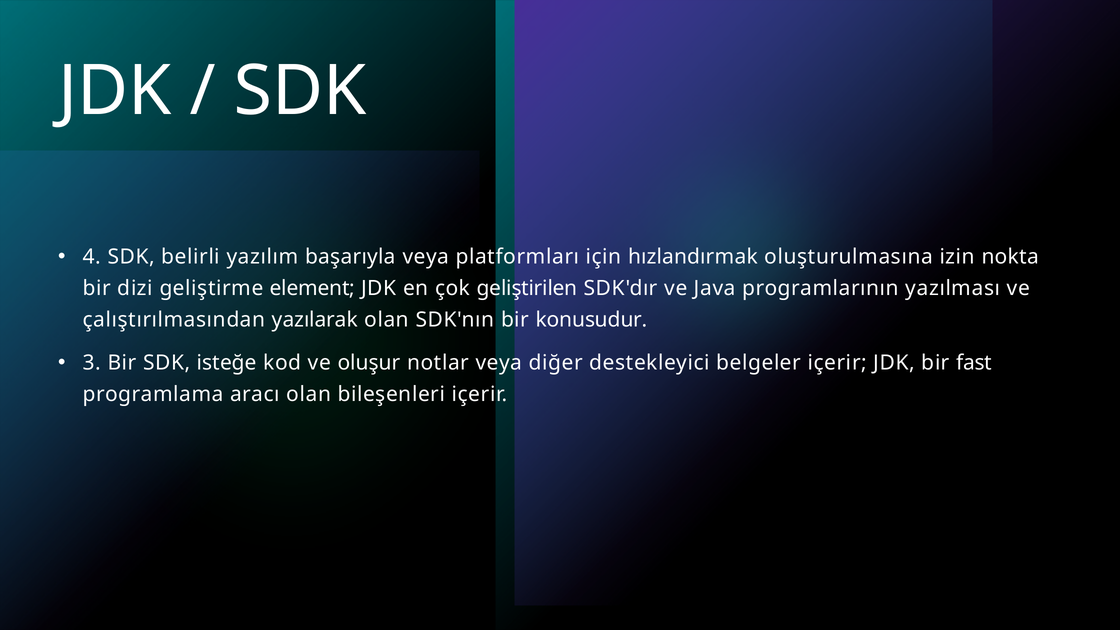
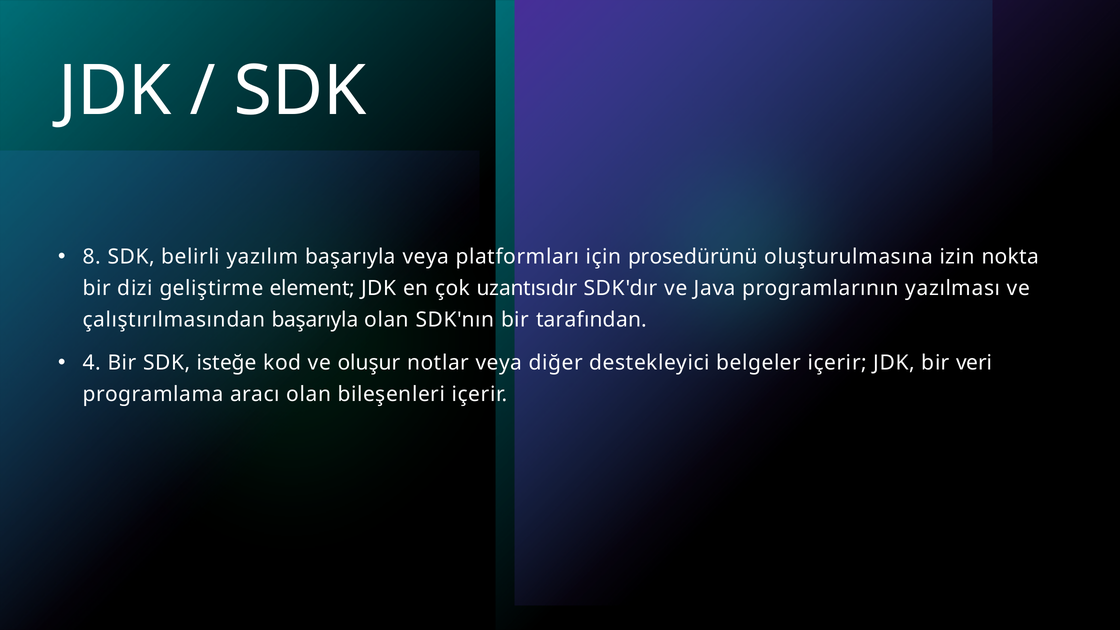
4: 4 -> 8
hızlandırmak: hızlandırmak -> prosedürünü
geliştirilen: geliştirilen -> uzantısıdır
çalıştırılmasından yazılarak: yazılarak -> başarıyla
konusudur: konusudur -> tarafından
3: 3 -> 4
fast: fast -> veri
